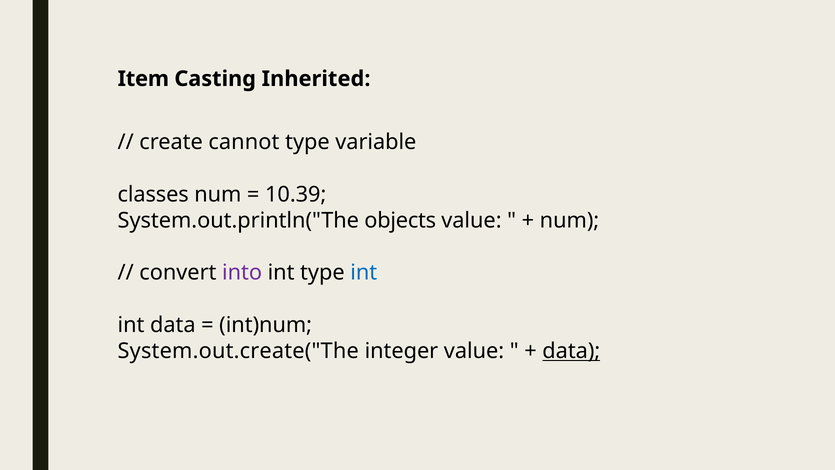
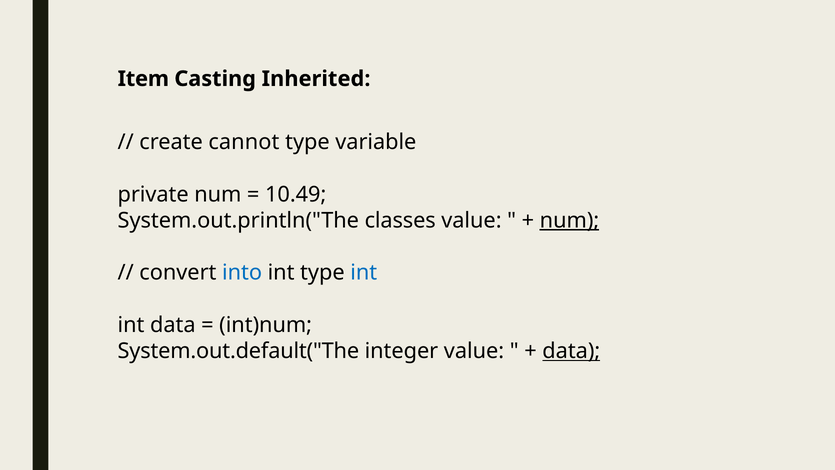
classes: classes -> private
10.39: 10.39 -> 10.49
objects: objects -> classes
num at (569, 220) underline: none -> present
into colour: purple -> blue
System.out.create("The: System.out.create("The -> System.out.default("The
